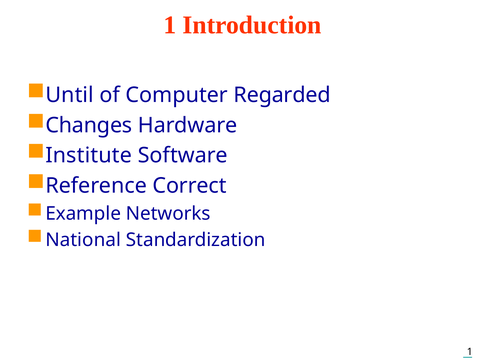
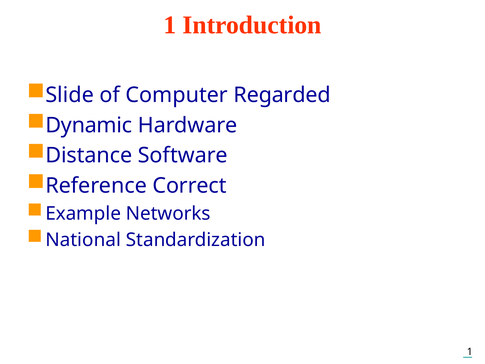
Until: Until -> Slide
Changes: Changes -> Dynamic
Institute: Institute -> Distance
